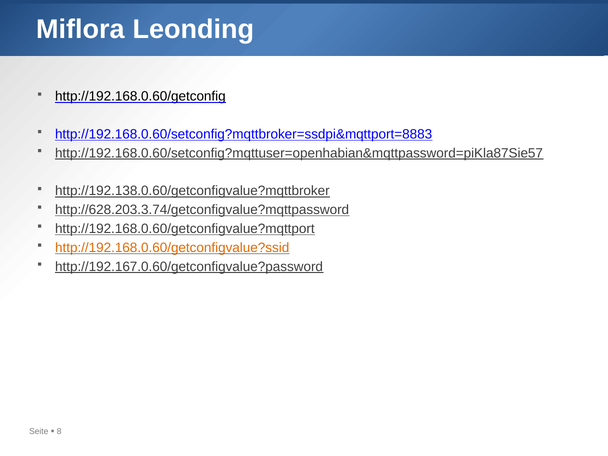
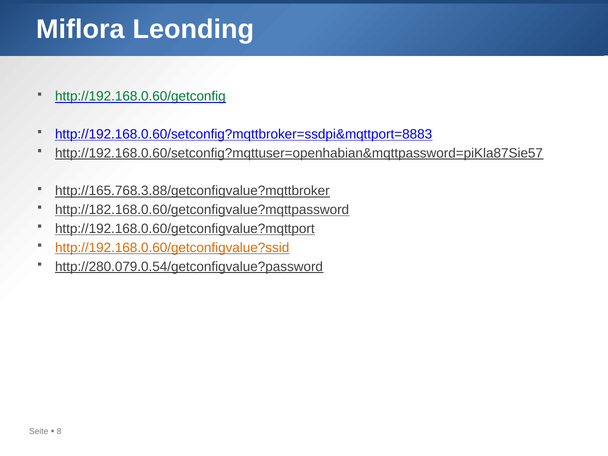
http://192.168.0.60/getconfig colour: black -> green
http://192.138.0.60/getconfigvalue?mqttbroker: http://192.138.0.60/getconfigvalue?mqttbroker -> http://165.768.3.88/getconfigvalue?mqttbroker
http://628.203.3.74/getconfigvalue?mqttpassword: http://628.203.3.74/getconfigvalue?mqttpassword -> http://182.168.0.60/getconfigvalue?mqttpassword
http://192.167.0.60/getconfigvalue?password: http://192.167.0.60/getconfigvalue?password -> http://280.079.0.54/getconfigvalue?password
